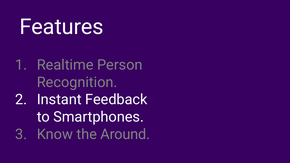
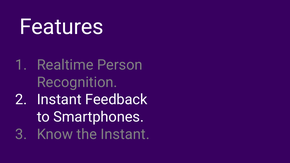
the Around: Around -> Instant
